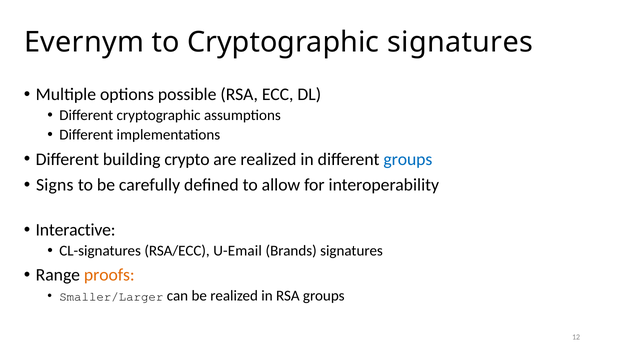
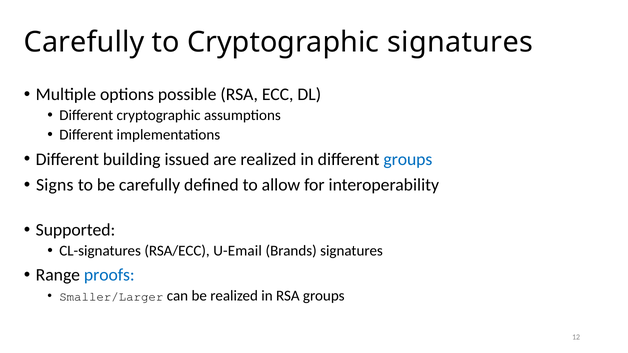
Evernym at (84, 42): Evernym -> Carefully
crypto: crypto -> issued
Interactive: Interactive -> Supported
proofs colour: orange -> blue
